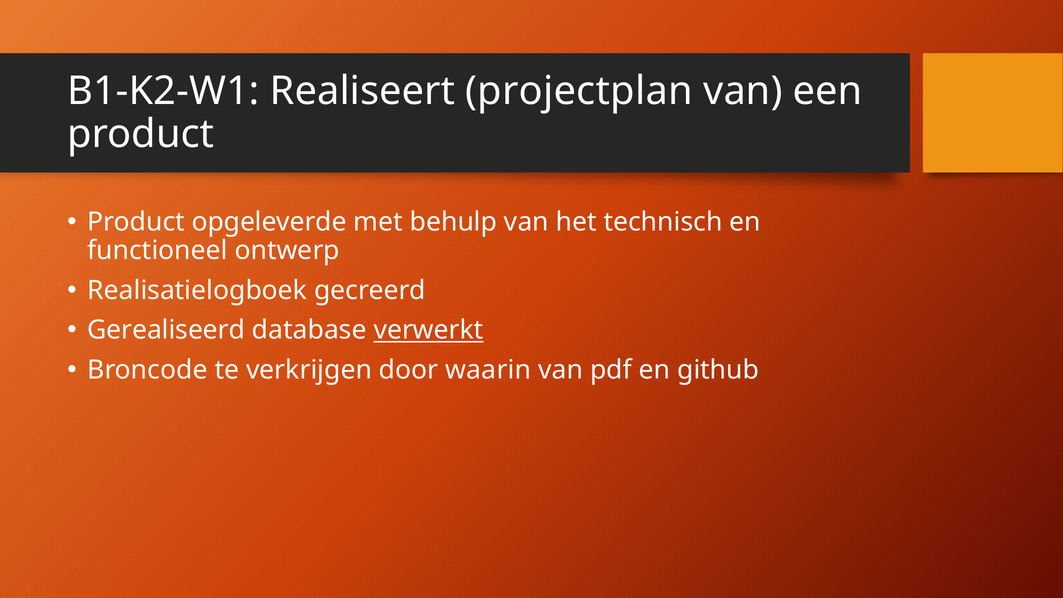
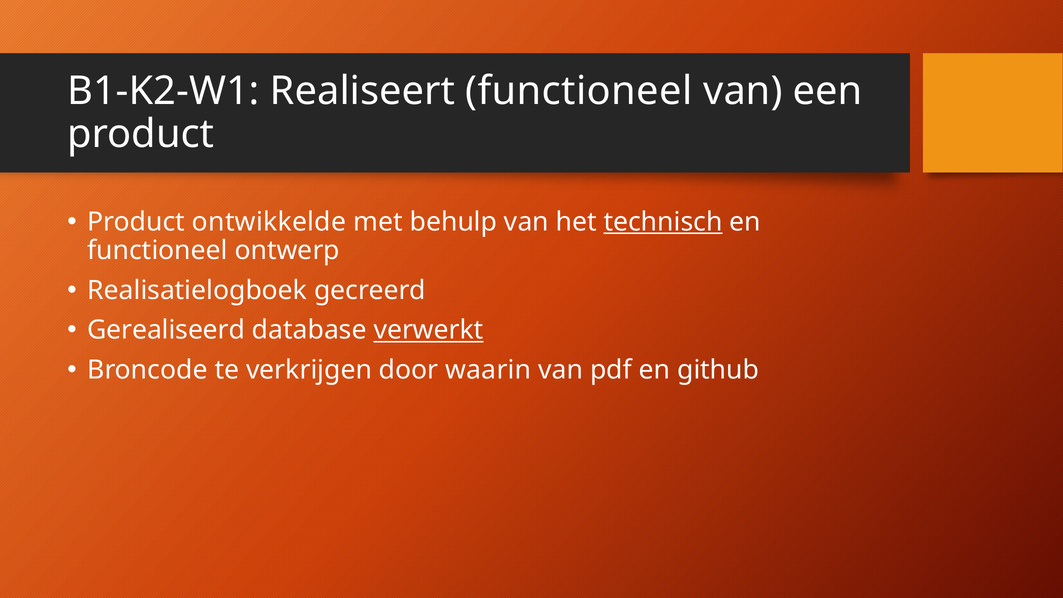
Realiseert projectplan: projectplan -> functioneel
opgeleverde: opgeleverde -> ontwikkelde
technisch underline: none -> present
